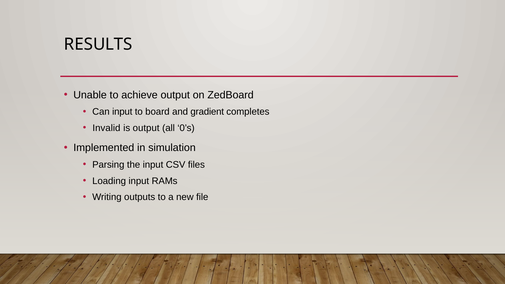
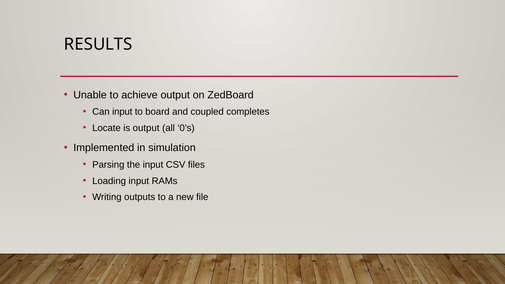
gradient: gradient -> coupled
Invalid: Invalid -> Locate
